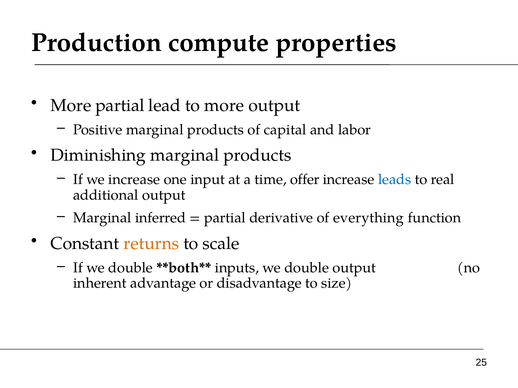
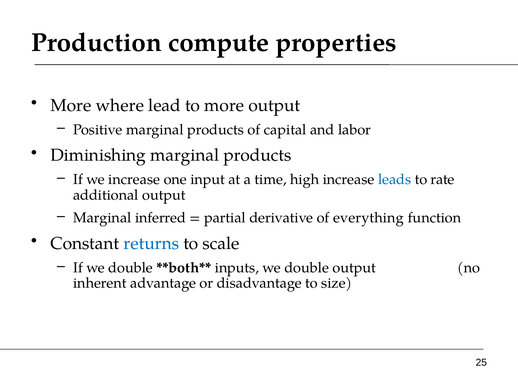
More partial: partial -> where
offer: offer -> high
real: real -> rate
returns colour: orange -> blue
